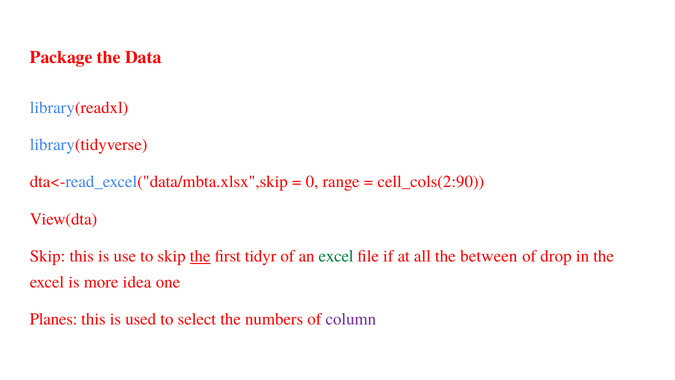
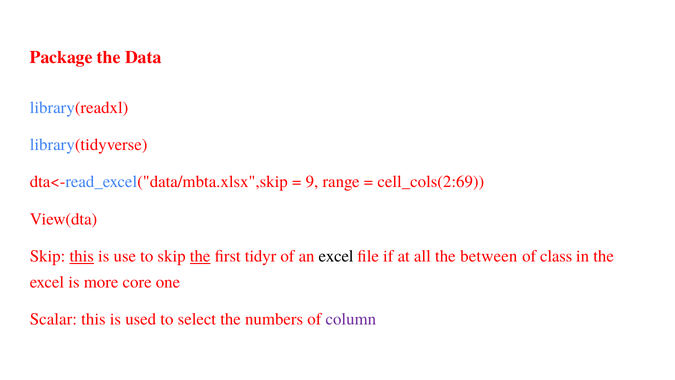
0: 0 -> 9
cell_cols(2:90: cell_cols(2:90 -> cell_cols(2:69
this at (82, 256) underline: none -> present
excel at (336, 256) colour: green -> black
drop: drop -> class
idea: idea -> core
Planes: Planes -> Scalar
